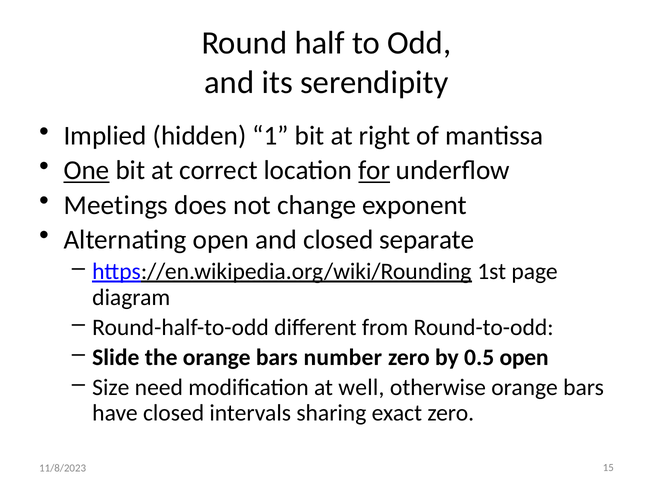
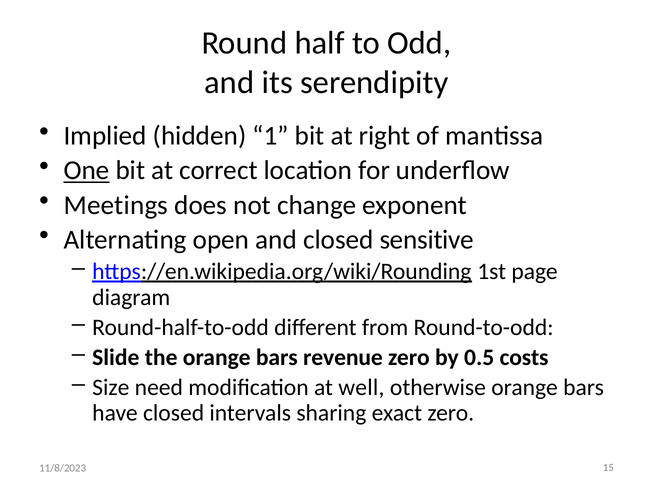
for underline: present -> none
separate: separate -> sensitive
number: number -> revenue
0.5 open: open -> costs
